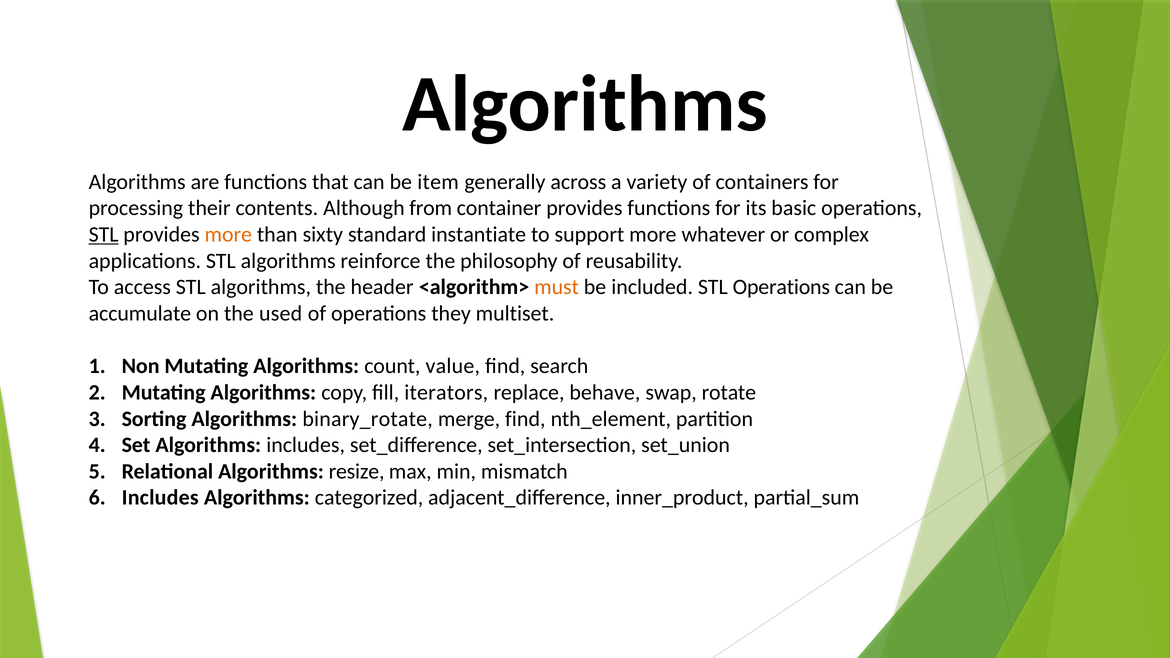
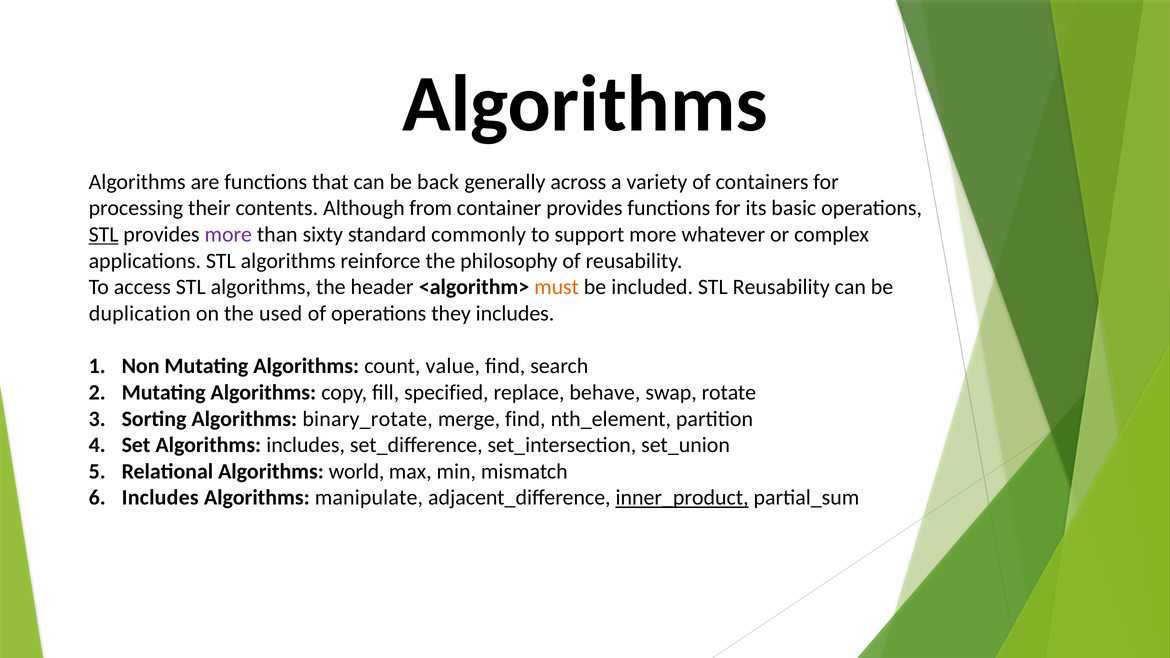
item: item -> back
more at (228, 235) colour: orange -> purple
instantiate: instantiate -> commonly
STL Operations: Operations -> Reusability
accumulate: accumulate -> duplication
they multiset: multiset -> includes
iterators: iterators -> specified
resize: resize -> world
categorized: categorized -> manipulate
inner_product underline: none -> present
